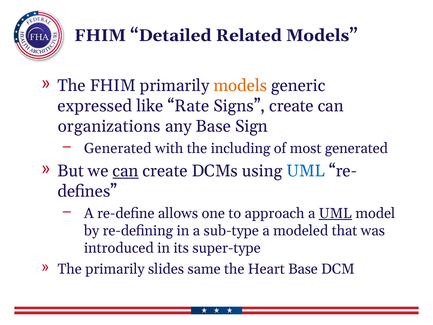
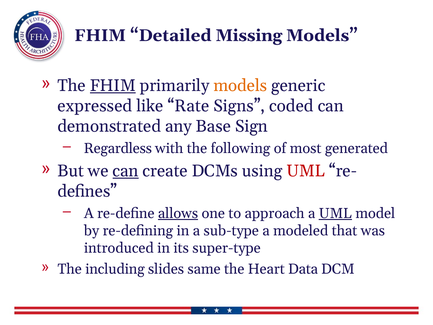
Related: Related -> Missing
FHIM at (113, 86) underline: none -> present
Signs create: create -> coded
organizations: organizations -> demonstrated
Generated at (118, 148): Generated -> Regardless
including: including -> following
UML at (306, 171) colour: blue -> red
allows underline: none -> present
The primarily: primarily -> including
Heart Base: Base -> Data
